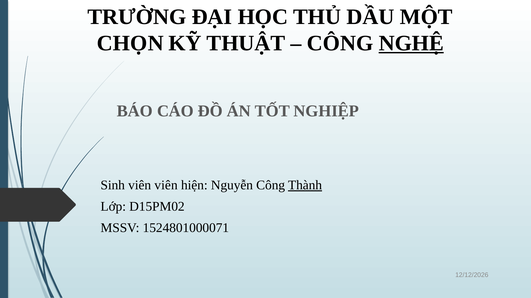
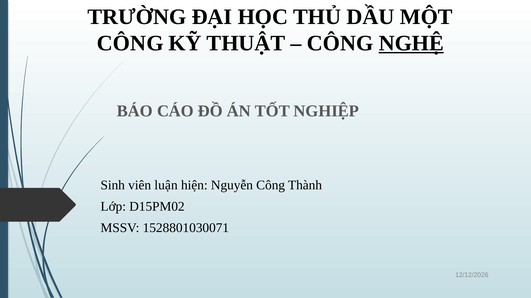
CHỌN at (130, 43): CHỌN -> CÔNG
viên viên: viên -> luận
Thành underline: present -> none
1524801000071: 1524801000071 -> 1528801030071
